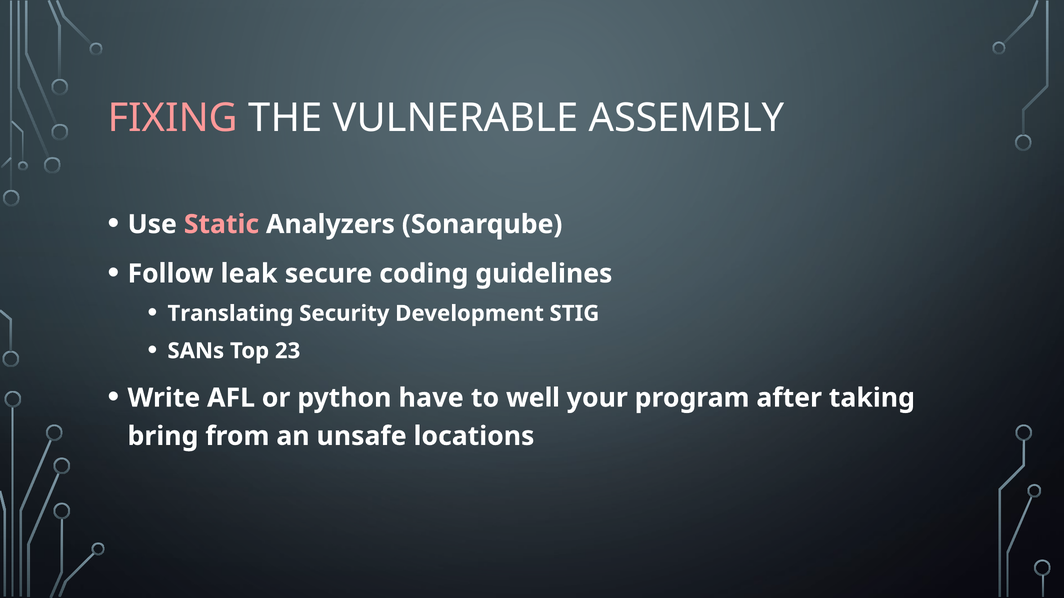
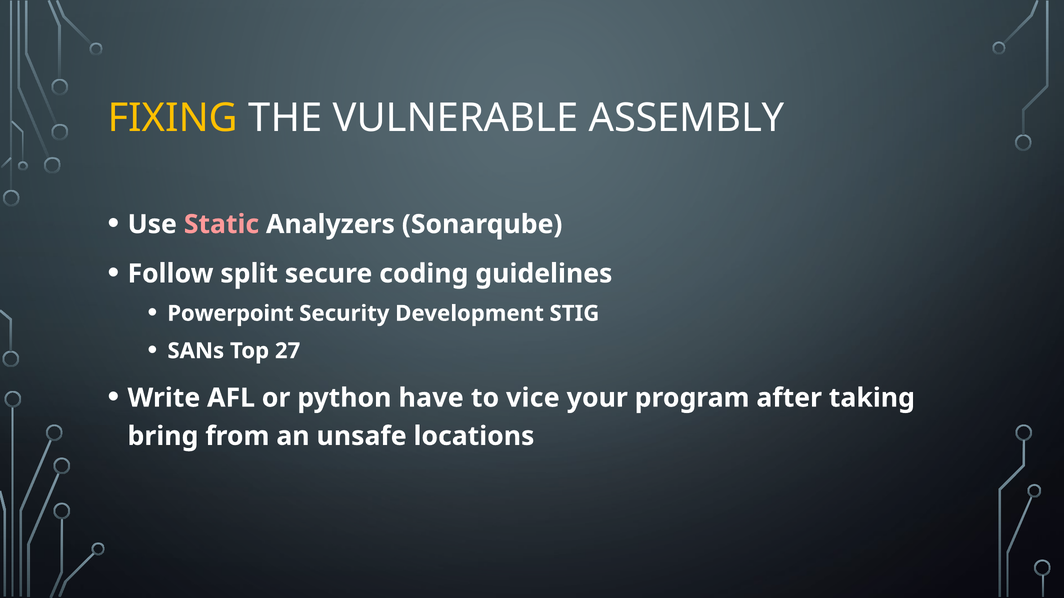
FIXING colour: pink -> yellow
leak: leak -> split
Translating: Translating -> Powerpoint
23: 23 -> 27
well: well -> vice
